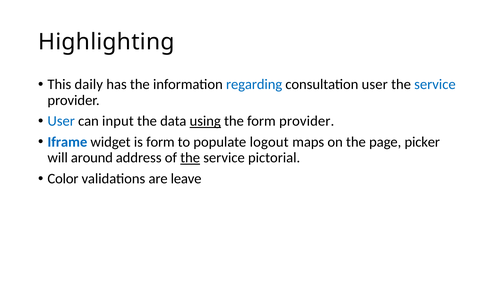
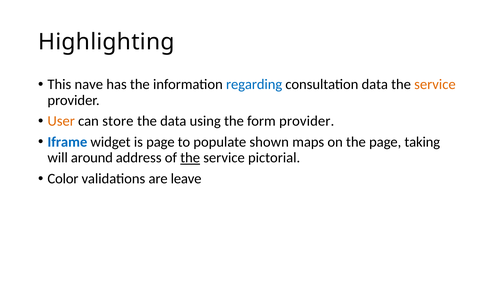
daily: daily -> nave
consultation user: user -> data
service at (435, 85) colour: blue -> orange
User at (61, 121) colour: blue -> orange
input: input -> store
using underline: present -> none
is form: form -> page
logout: logout -> shown
picker: picker -> taking
